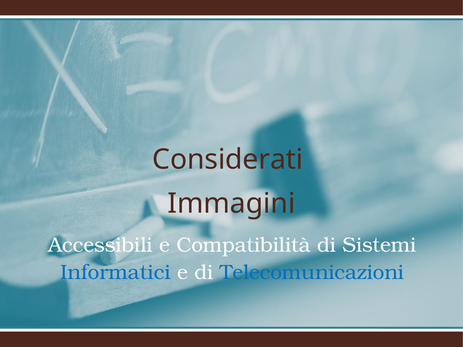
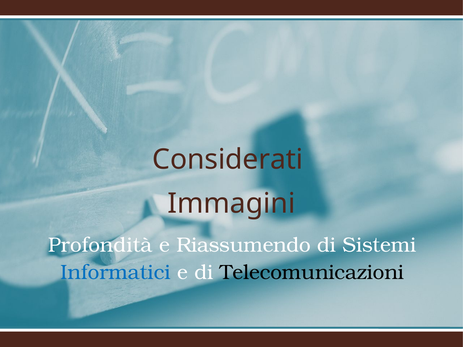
Accessibili: Accessibili -> Profondità
Compatibilità: Compatibilità -> Riassumendo
Telecomunicazioni colour: blue -> black
